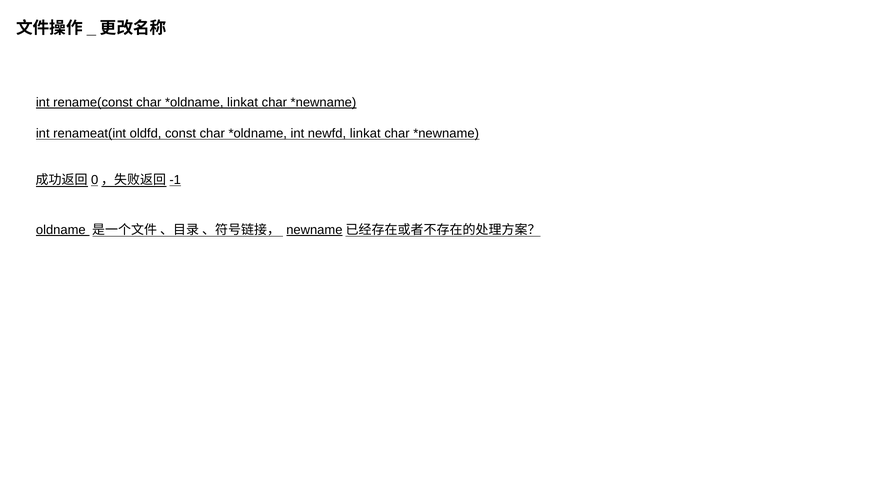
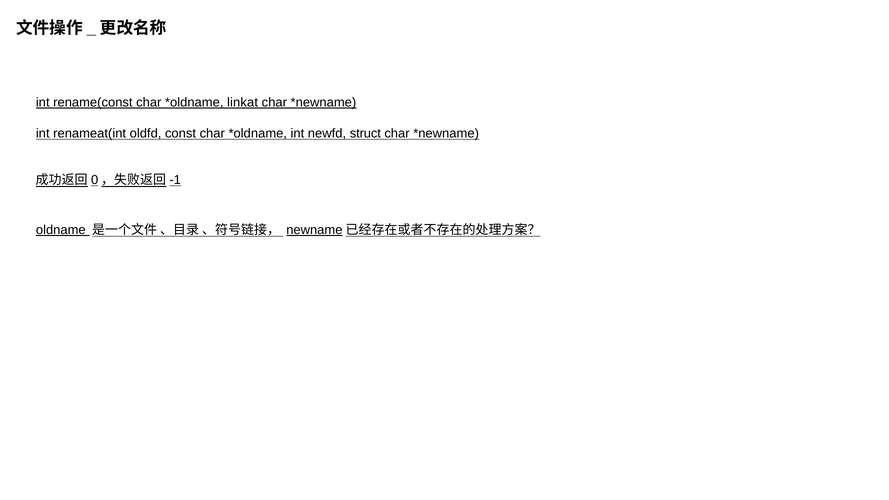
newfd linkat: linkat -> struct
